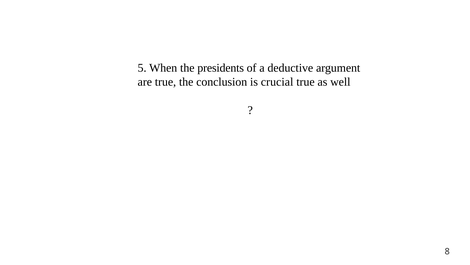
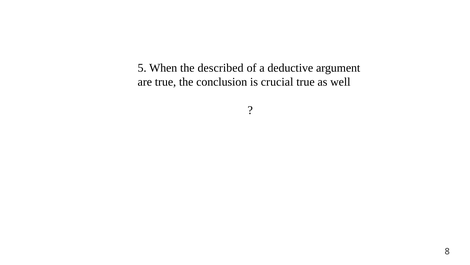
presidents: presidents -> described
